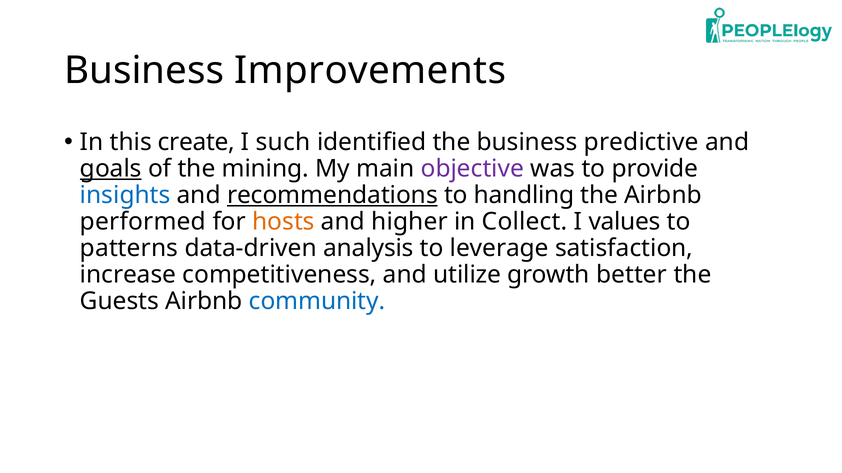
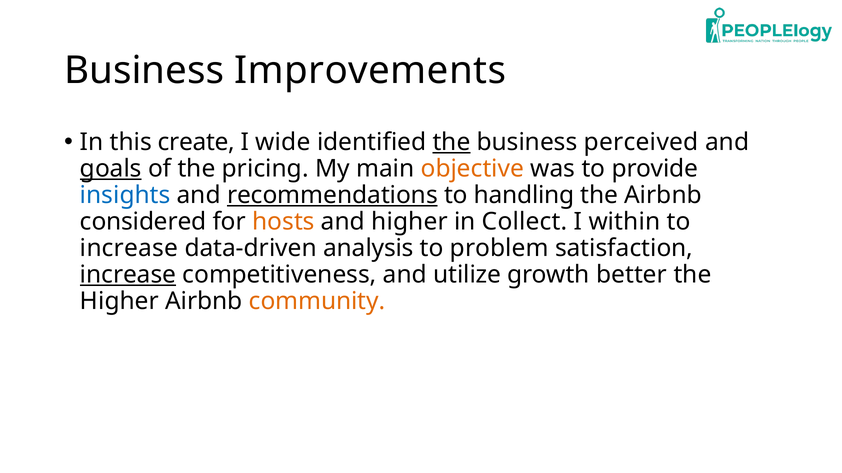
such: such -> wide
the at (451, 142) underline: none -> present
predictive: predictive -> perceived
mining: mining -> pricing
objective colour: purple -> orange
performed: performed -> considered
values: values -> within
patterns at (129, 248): patterns -> increase
leverage: leverage -> problem
increase at (128, 275) underline: none -> present
Guests at (119, 302): Guests -> Higher
community colour: blue -> orange
